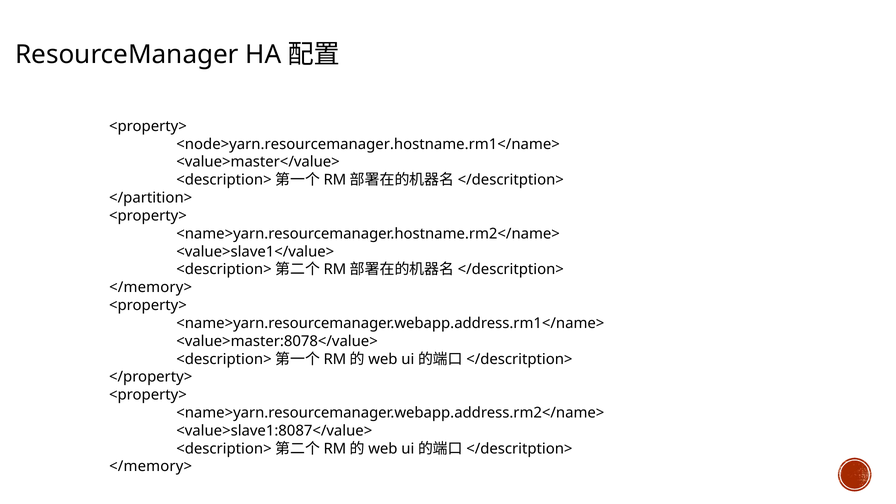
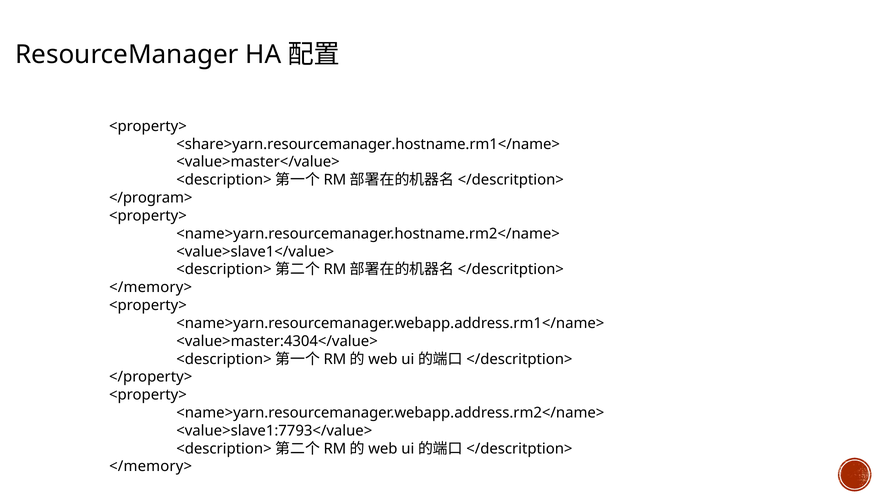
<node>yarn.resourcemanager.hostname.rm1</name>: <node>yarn.resourcemanager.hostname.rm1</name> -> <share>yarn.resourcemanager.hostname.rm1</name>
</partition>: </partition> -> </program>
<value>master:8078</value>: <value>master:8078</value> -> <value>master:4304</value>
<value>slave1:8087</value>: <value>slave1:8087</value> -> <value>slave1:7793</value>
